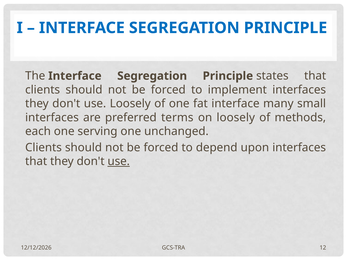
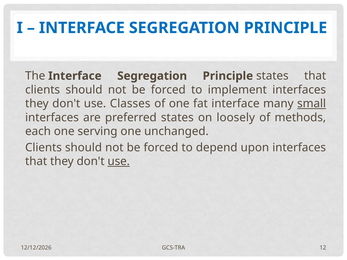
use Loosely: Loosely -> Classes
small underline: none -> present
preferred terms: terms -> states
